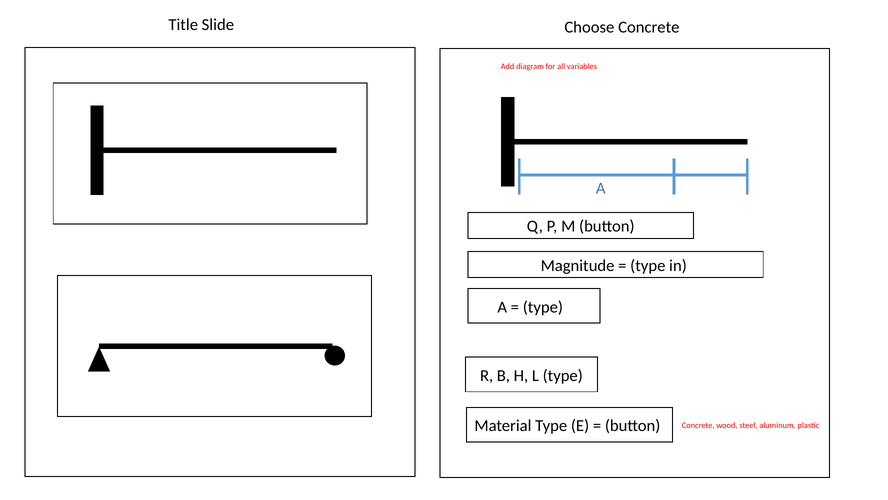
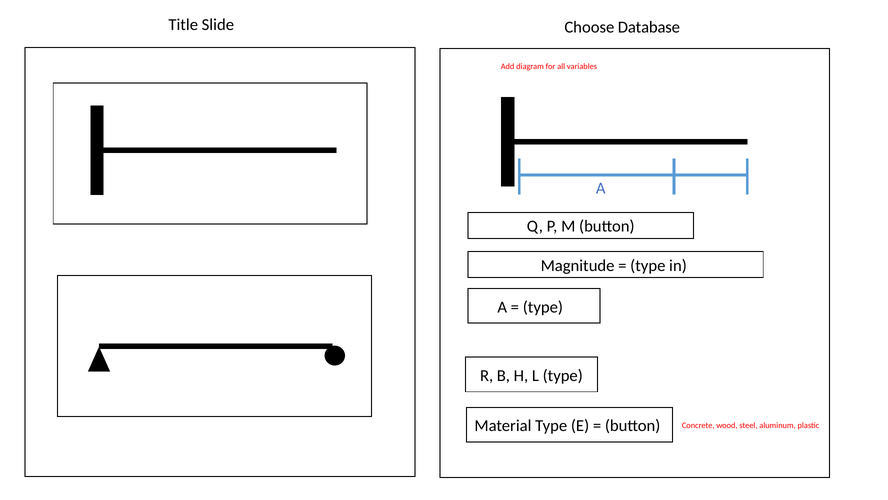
Choose Concrete: Concrete -> Database
